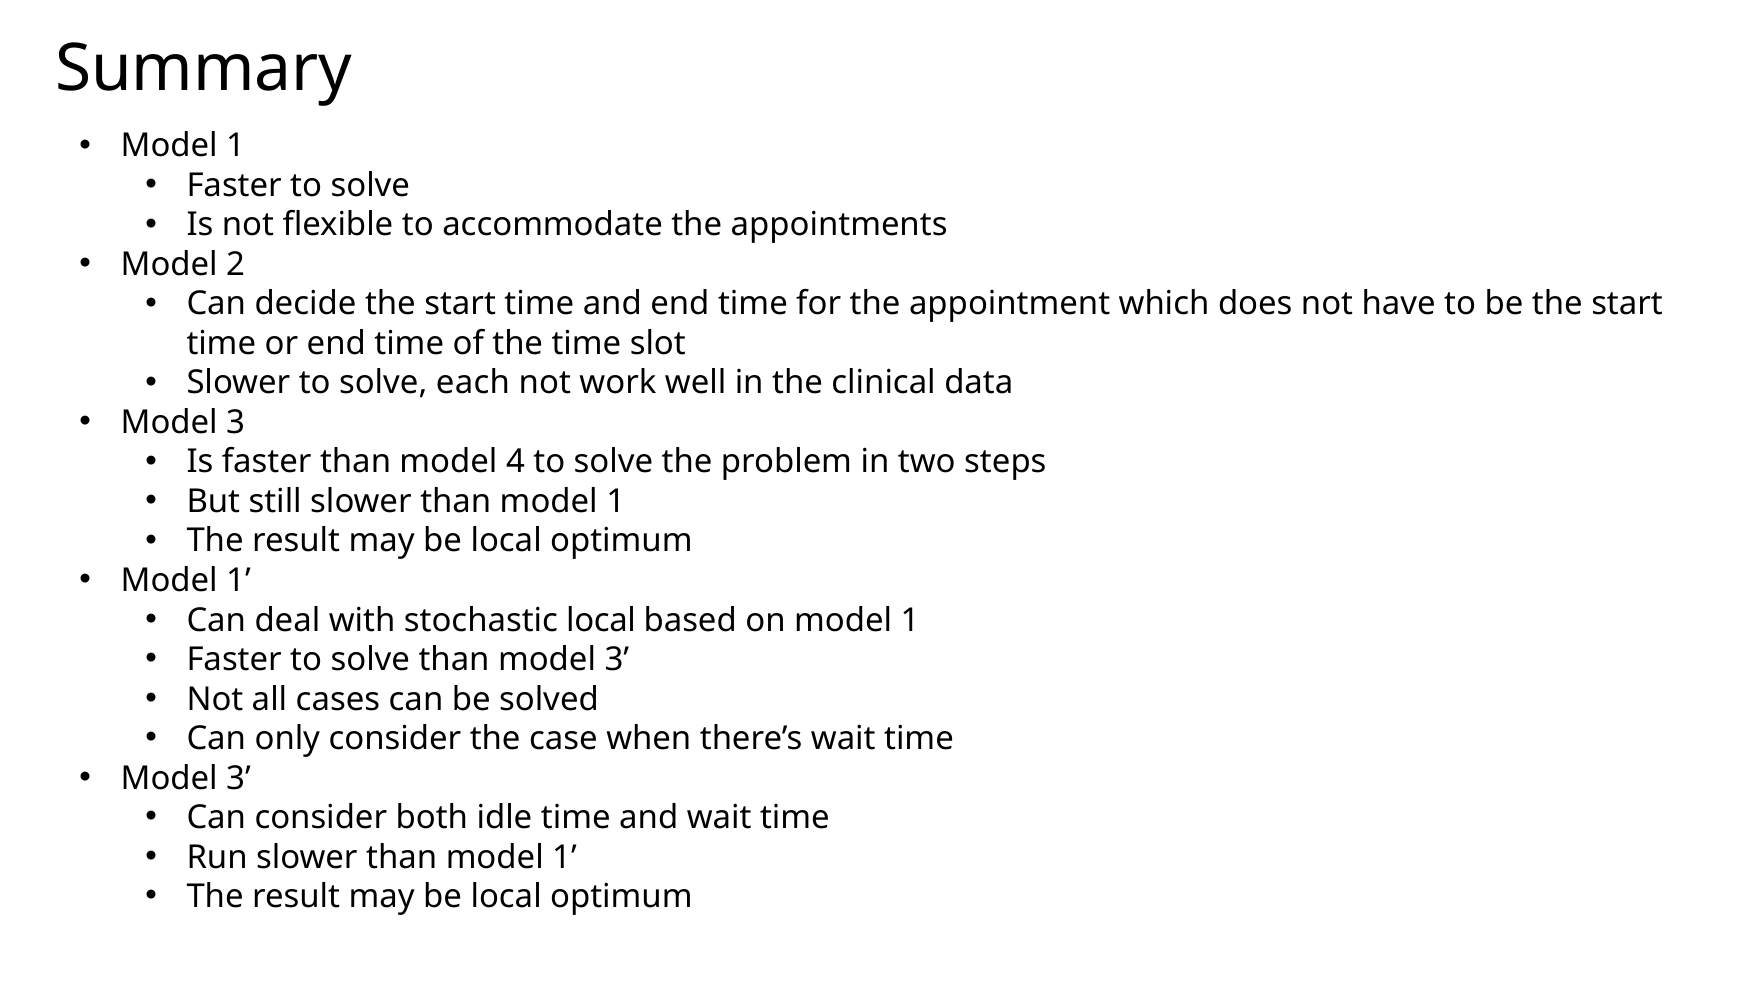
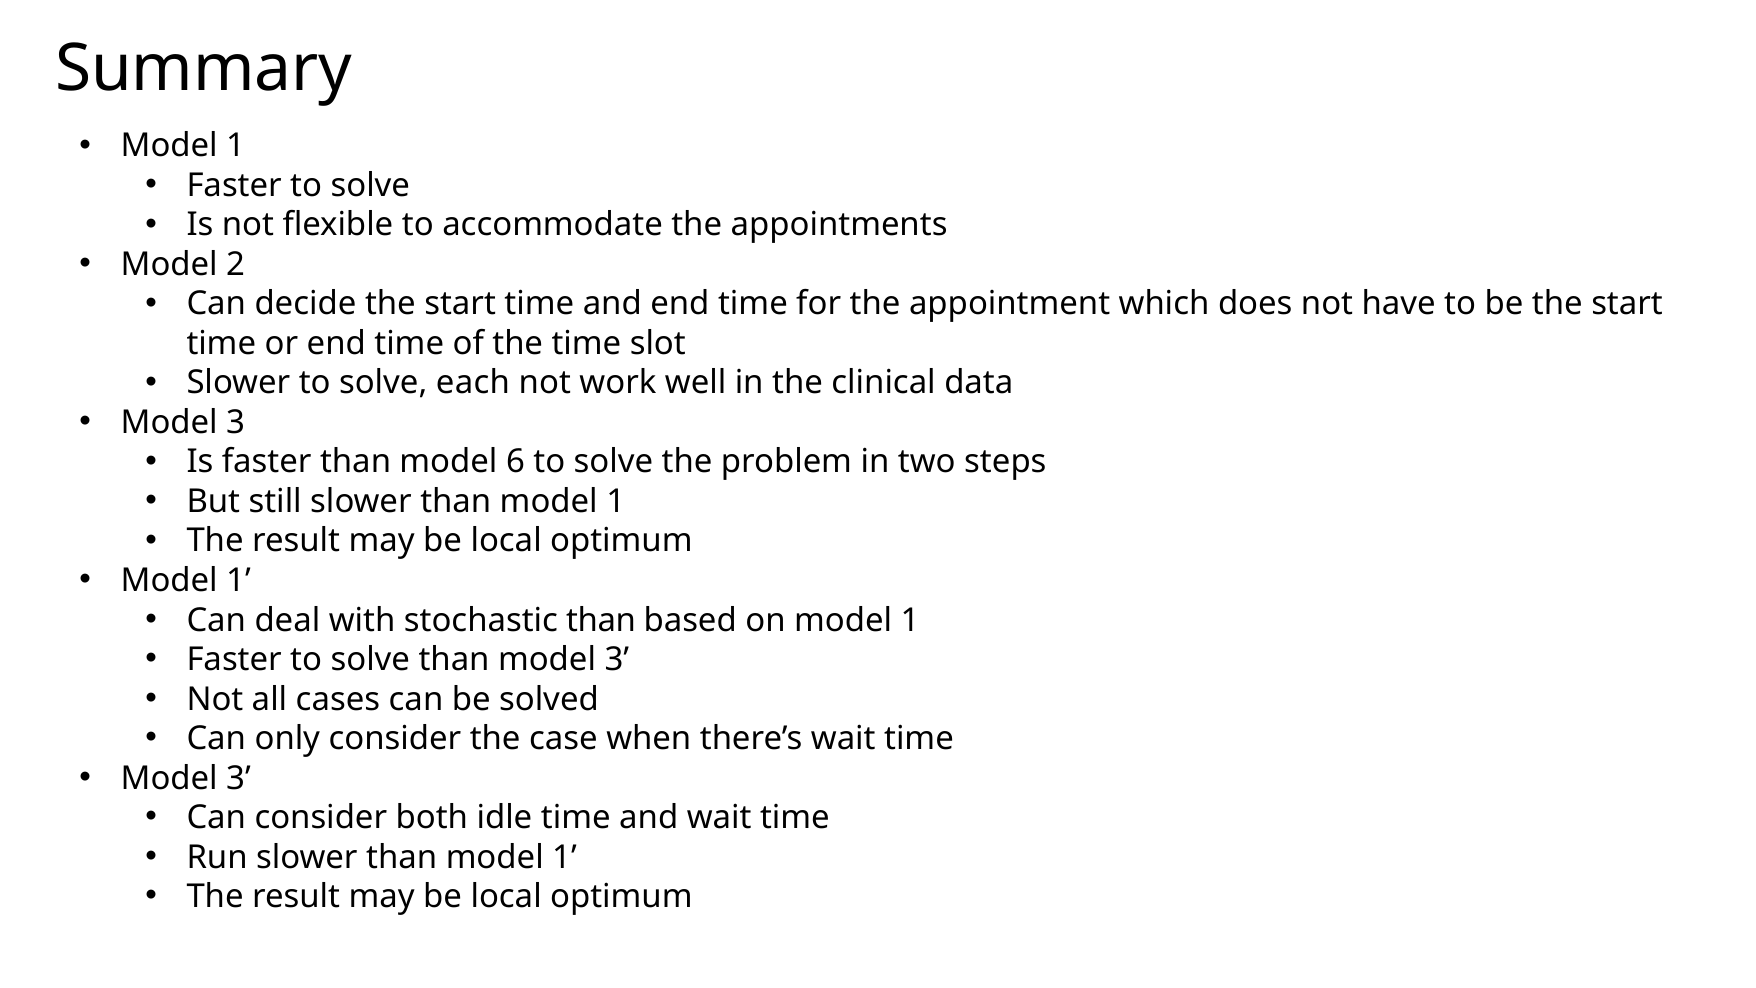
4: 4 -> 6
stochastic local: local -> than
